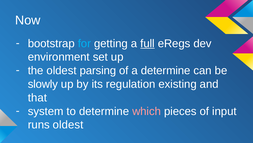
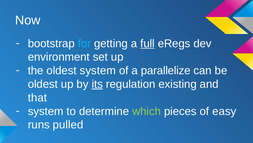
oldest parsing: parsing -> system
a determine: determine -> parallelize
slowly at (43, 84): slowly -> oldest
its underline: none -> present
which colour: pink -> light green
input: input -> easy
runs oldest: oldest -> pulled
